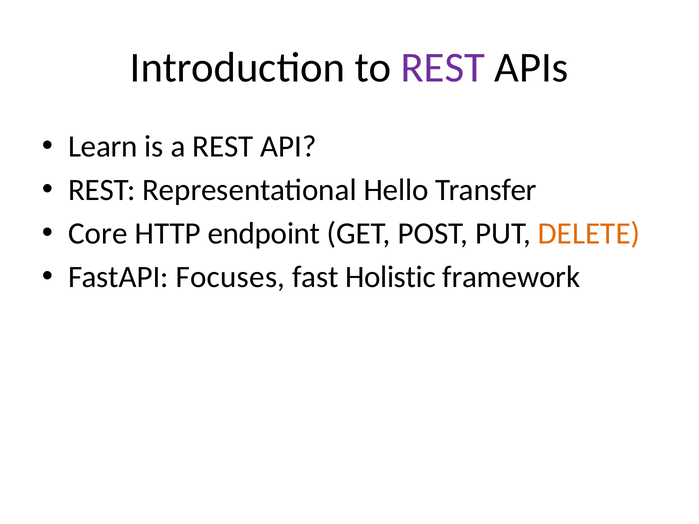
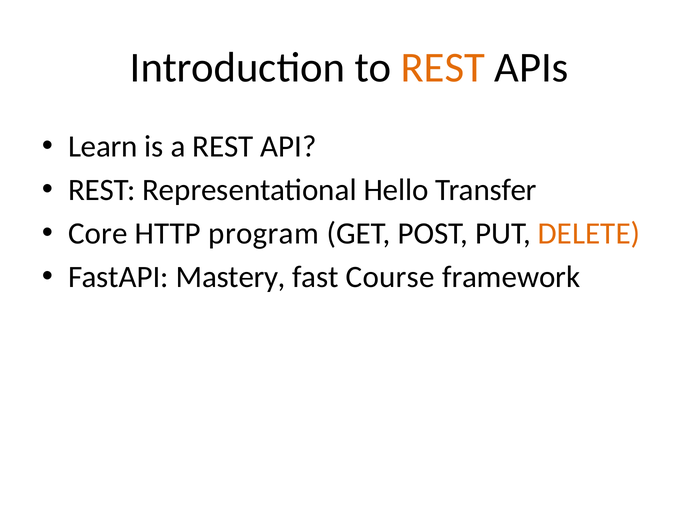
REST at (443, 68) colour: purple -> orange
endpoint: endpoint -> program
Focuses: Focuses -> Mastery
Holistic: Holistic -> Course
